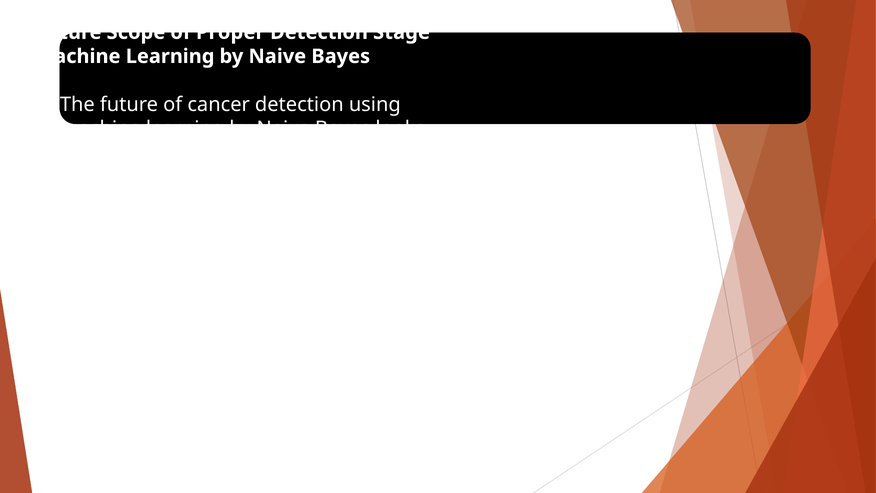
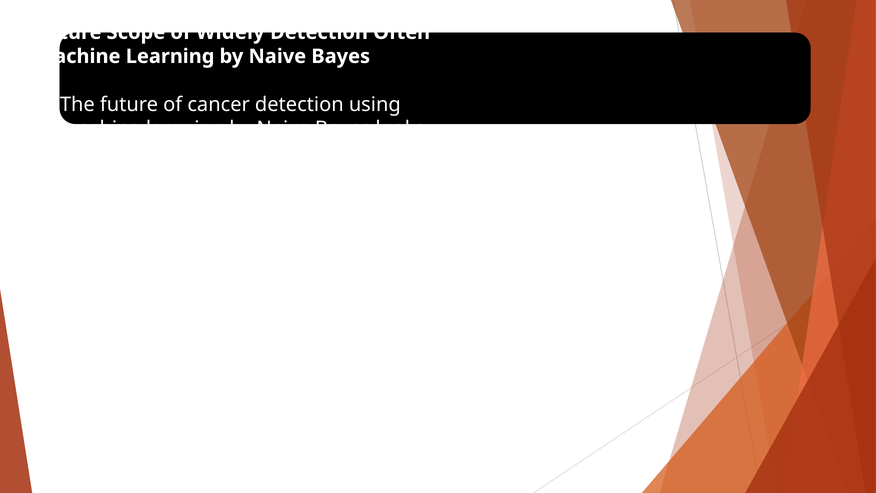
Proper: Proper -> Widely
Stage: Stage -> Often
